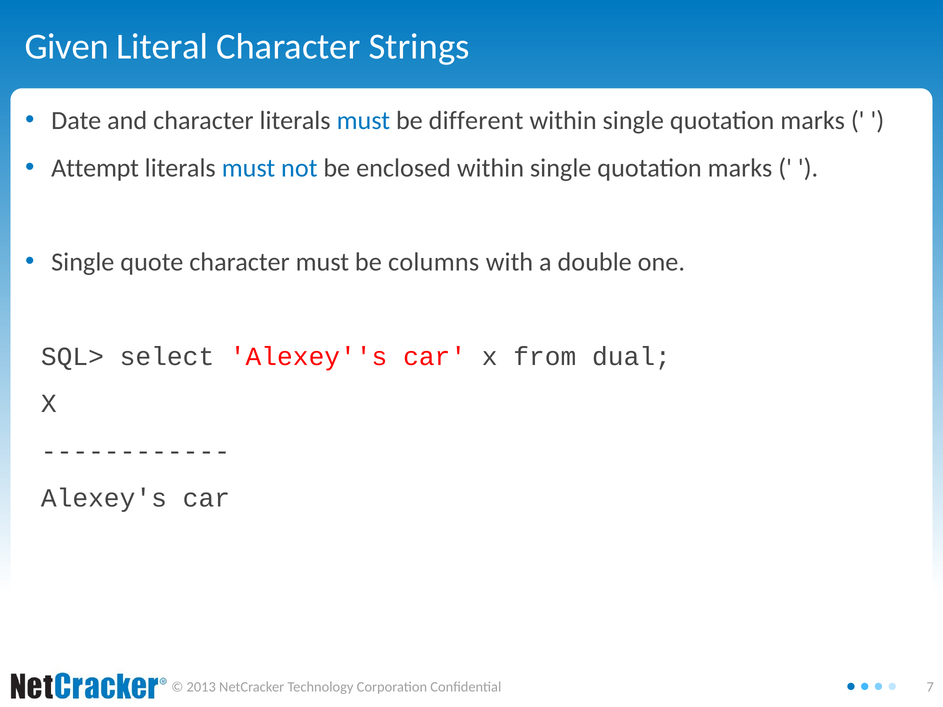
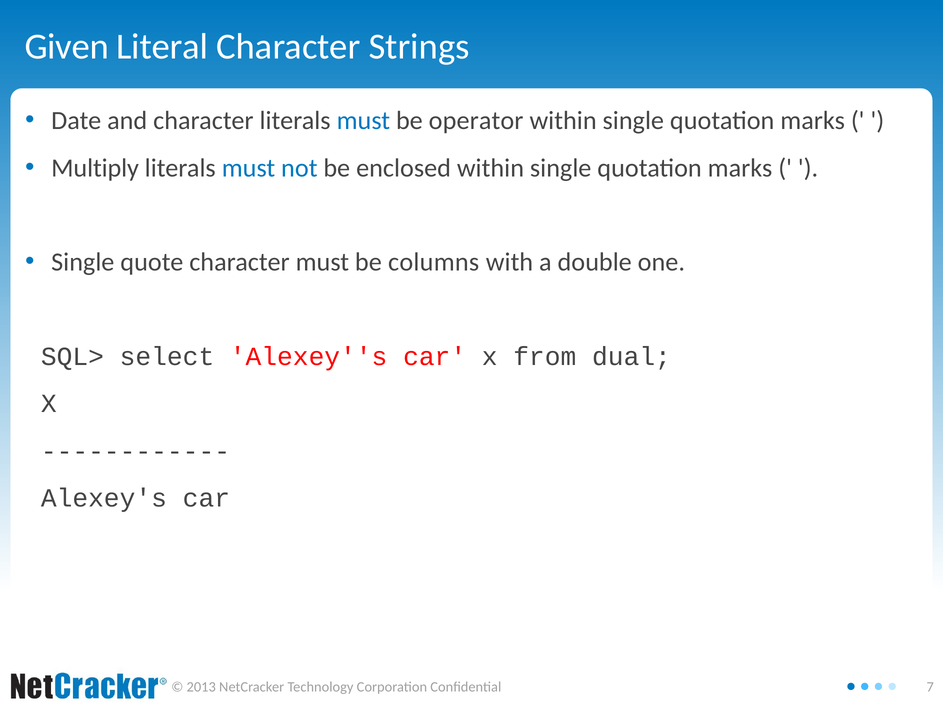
different: different -> operator
Attempt: Attempt -> Multiply
